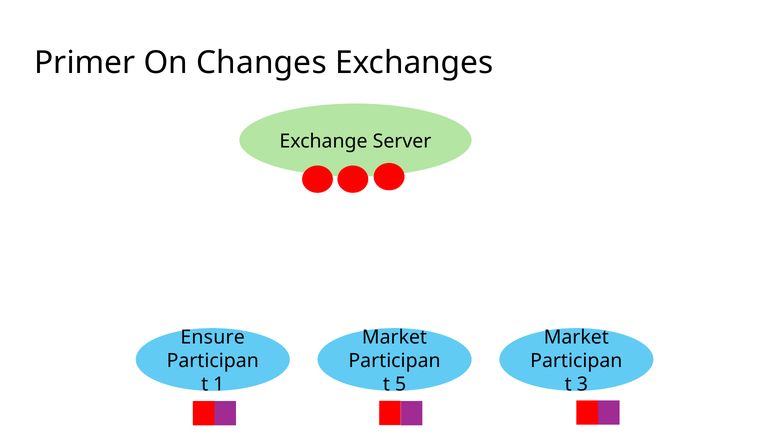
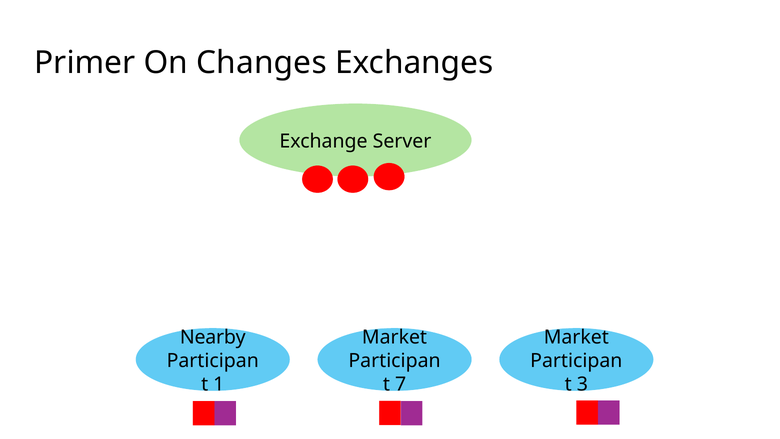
Ensure: Ensure -> Nearby
5: 5 -> 7
